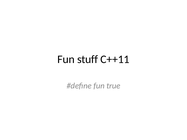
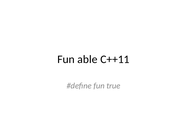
stuff: stuff -> able
